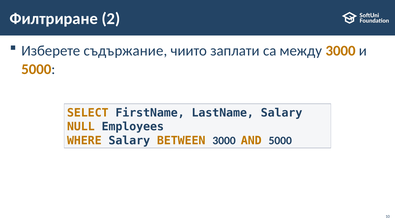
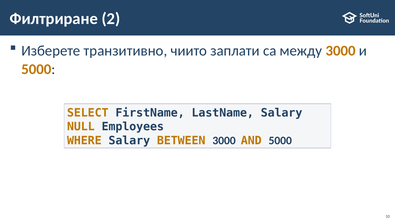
съдържание: съдържание -> транзитивно
